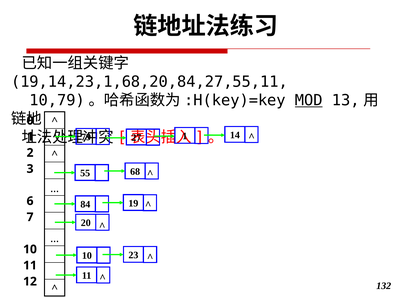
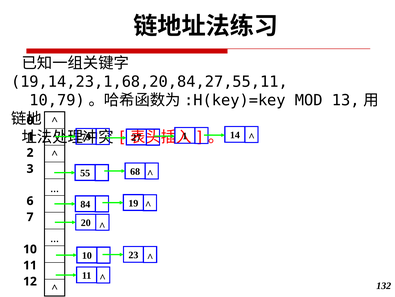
MOD underline: present -> none
